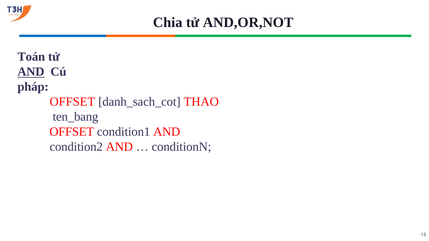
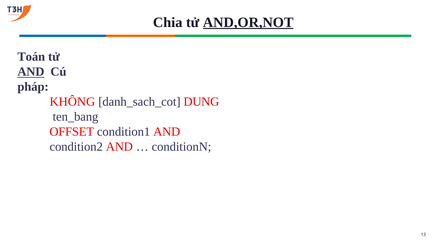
AND,OR,NOT underline: none -> present
OFFSET at (72, 102): OFFSET -> KHÔNG
THAO: THAO -> DUNG
